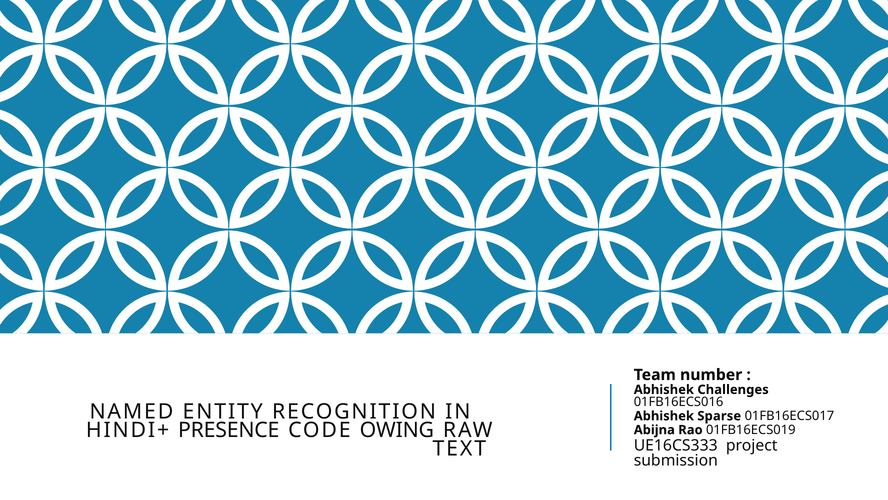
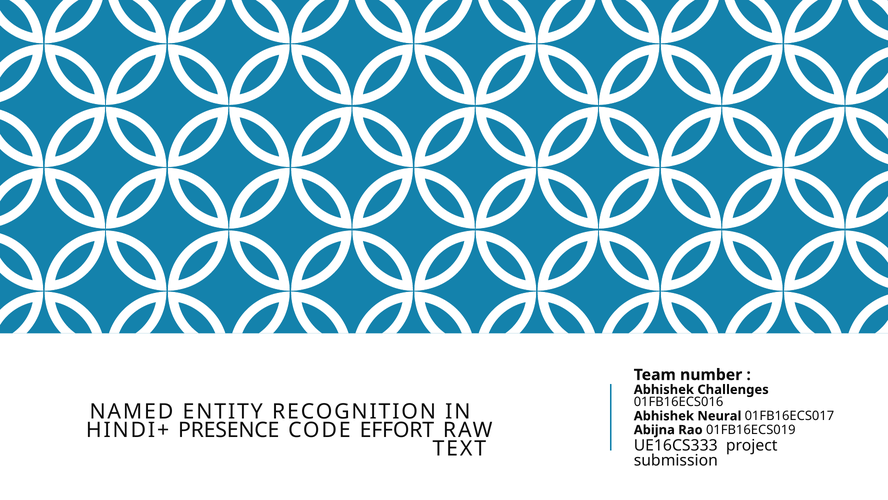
Sparse: Sparse -> Neural
OWING: OWING -> EFFORT
